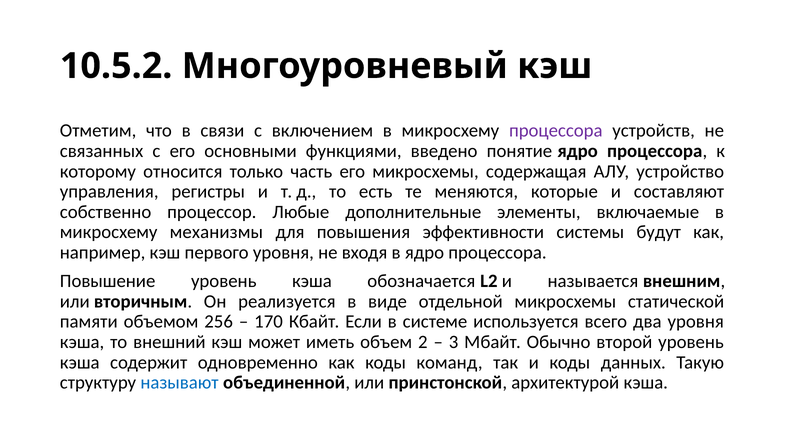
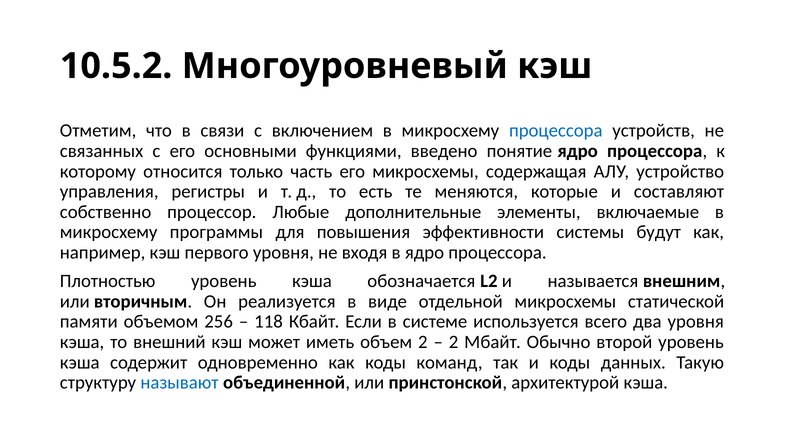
процессора at (556, 131) colour: purple -> blue
механизмы: механизмы -> программы
Повышение: Повышение -> Плотностью
170: 170 -> 118
3 at (454, 342): 3 -> 2
